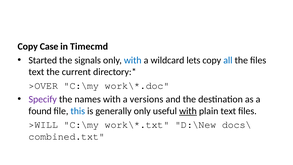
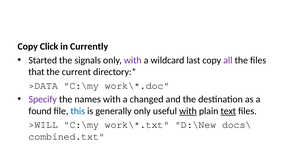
Case: Case -> Click
Timecmd: Timecmd -> Currently
with at (133, 60) colour: blue -> purple
lets: lets -> last
all colour: blue -> purple
text at (36, 72): text -> that
>OVER: >OVER -> >DATA
versions: versions -> changed
text at (228, 111) underline: none -> present
